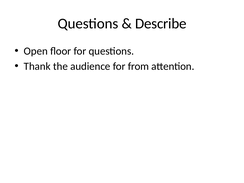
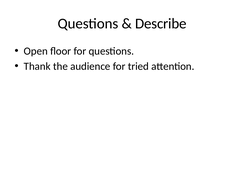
from: from -> tried
